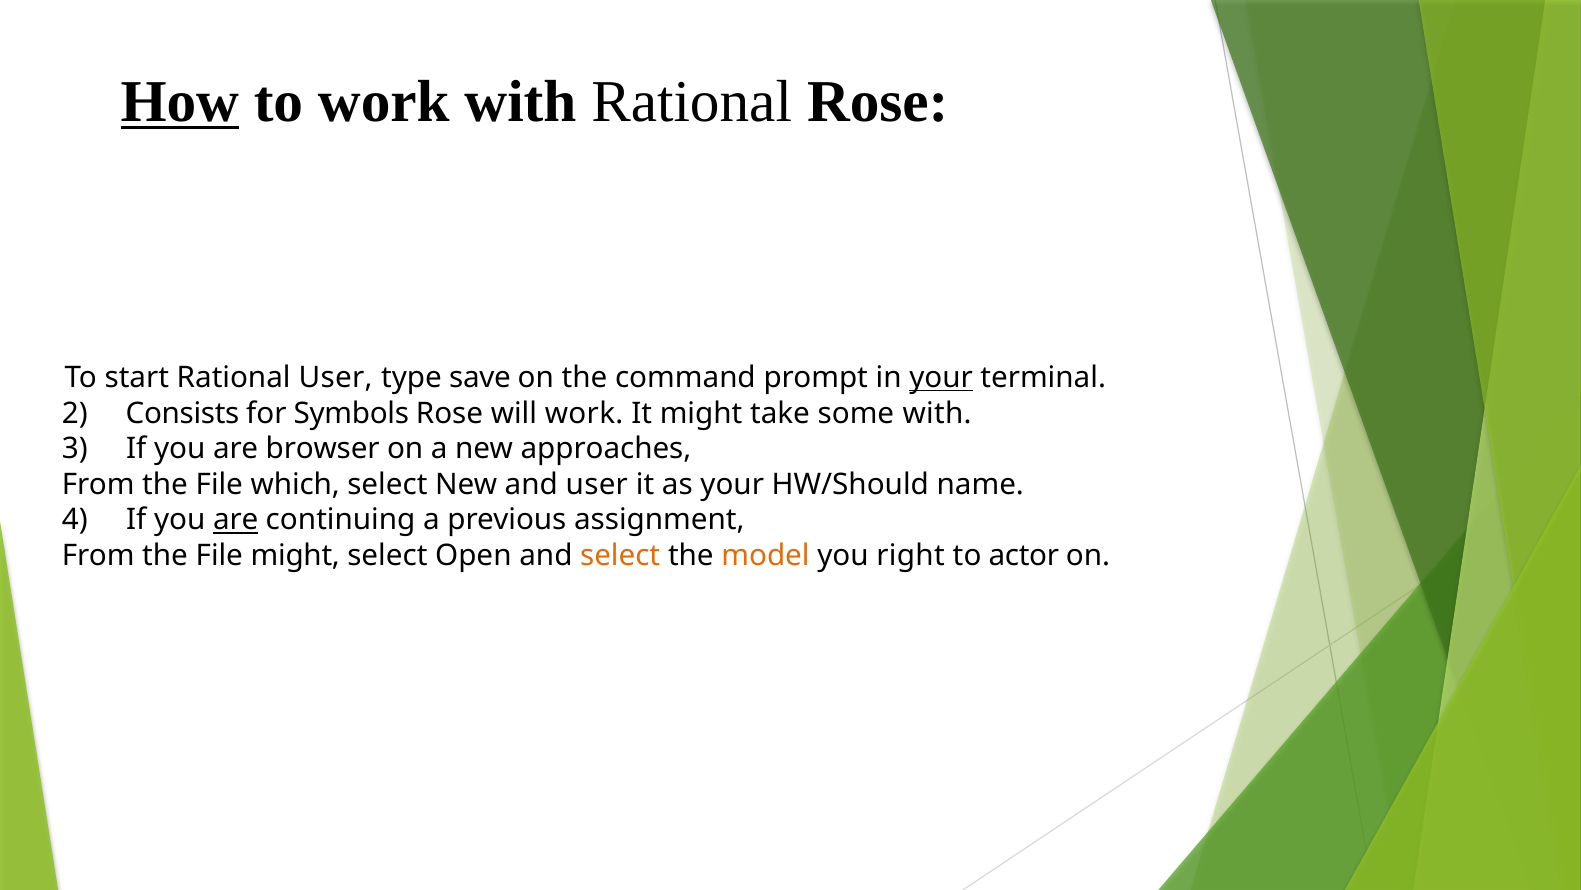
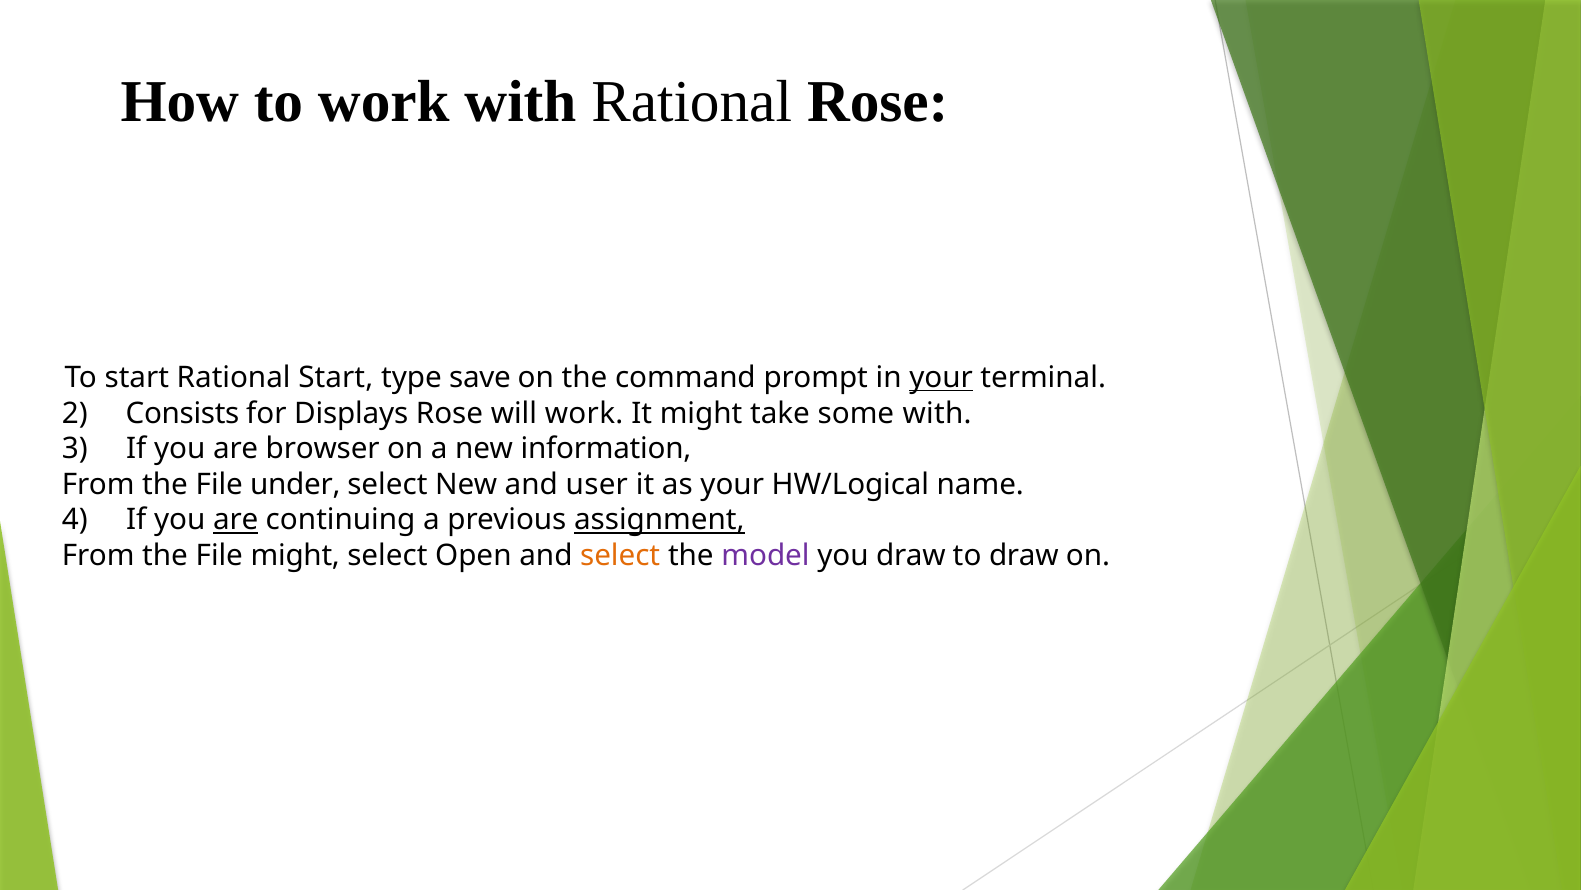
How underline: present -> none
Rational User: User -> Start
Symbols: Symbols -> Displays
approaches: approaches -> information
which: which -> under
HW/Should: HW/Should -> HW/Logical
assignment underline: none -> present
model colour: orange -> purple
you right: right -> draw
to actor: actor -> draw
